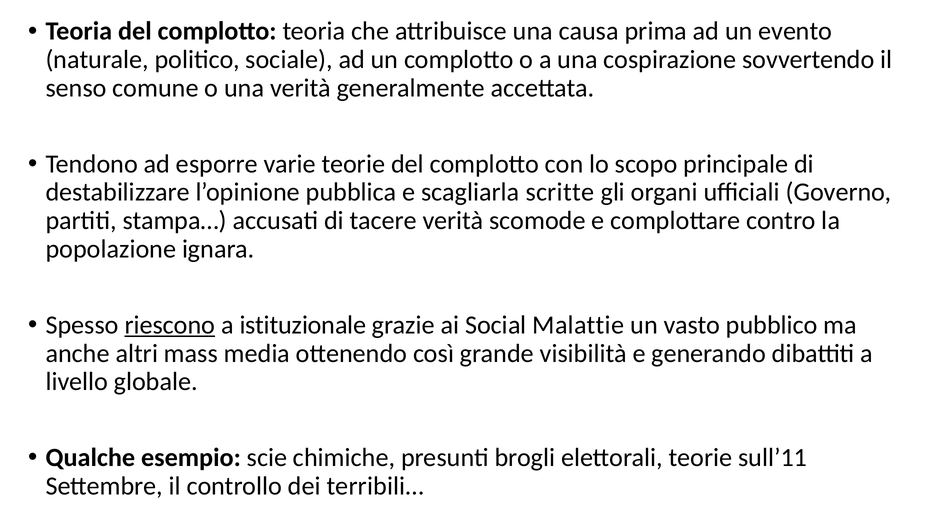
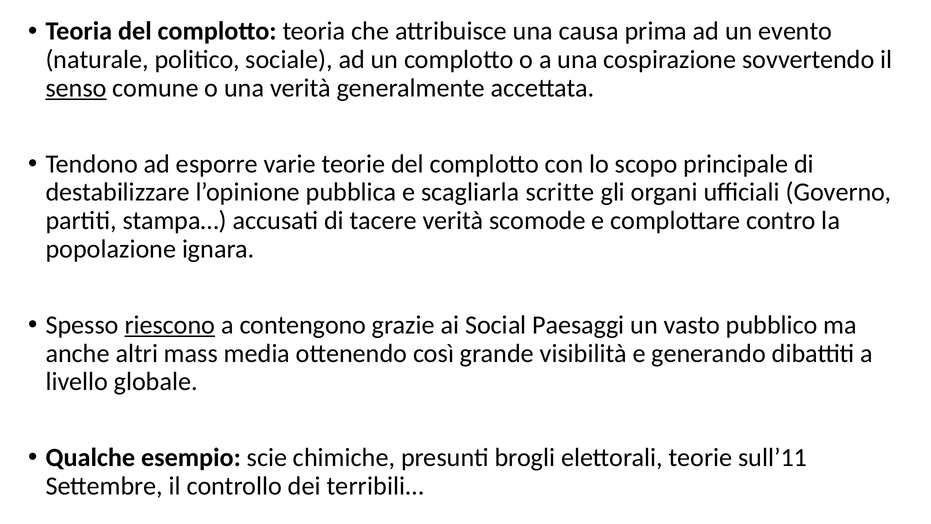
senso underline: none -> present
istituzionale: istituzionale -> contengono
Malattie: Malattie -> Paesaggi
